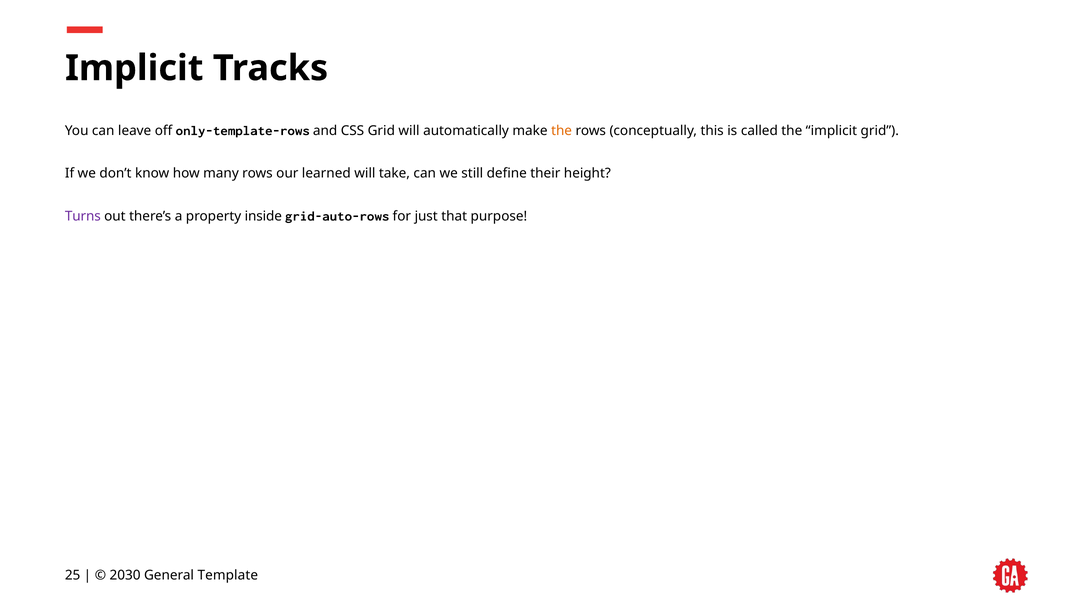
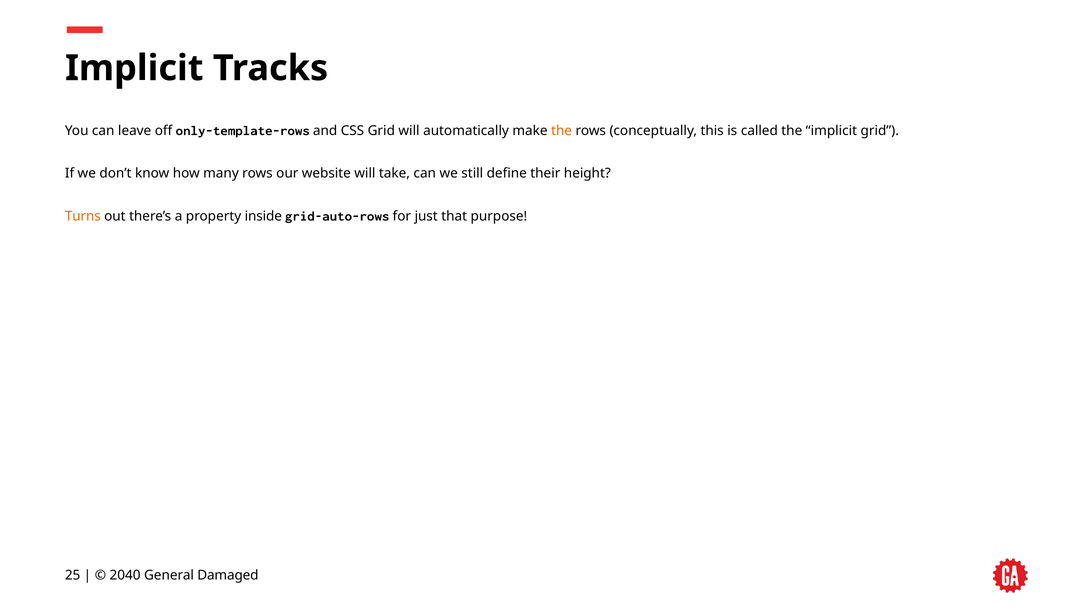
learned: learned -> website
Turns colour: purple -> orange
2030: 2030 -> 2040
Template: Template -> Damaged
